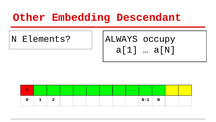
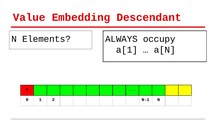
Other: Other -> Value
